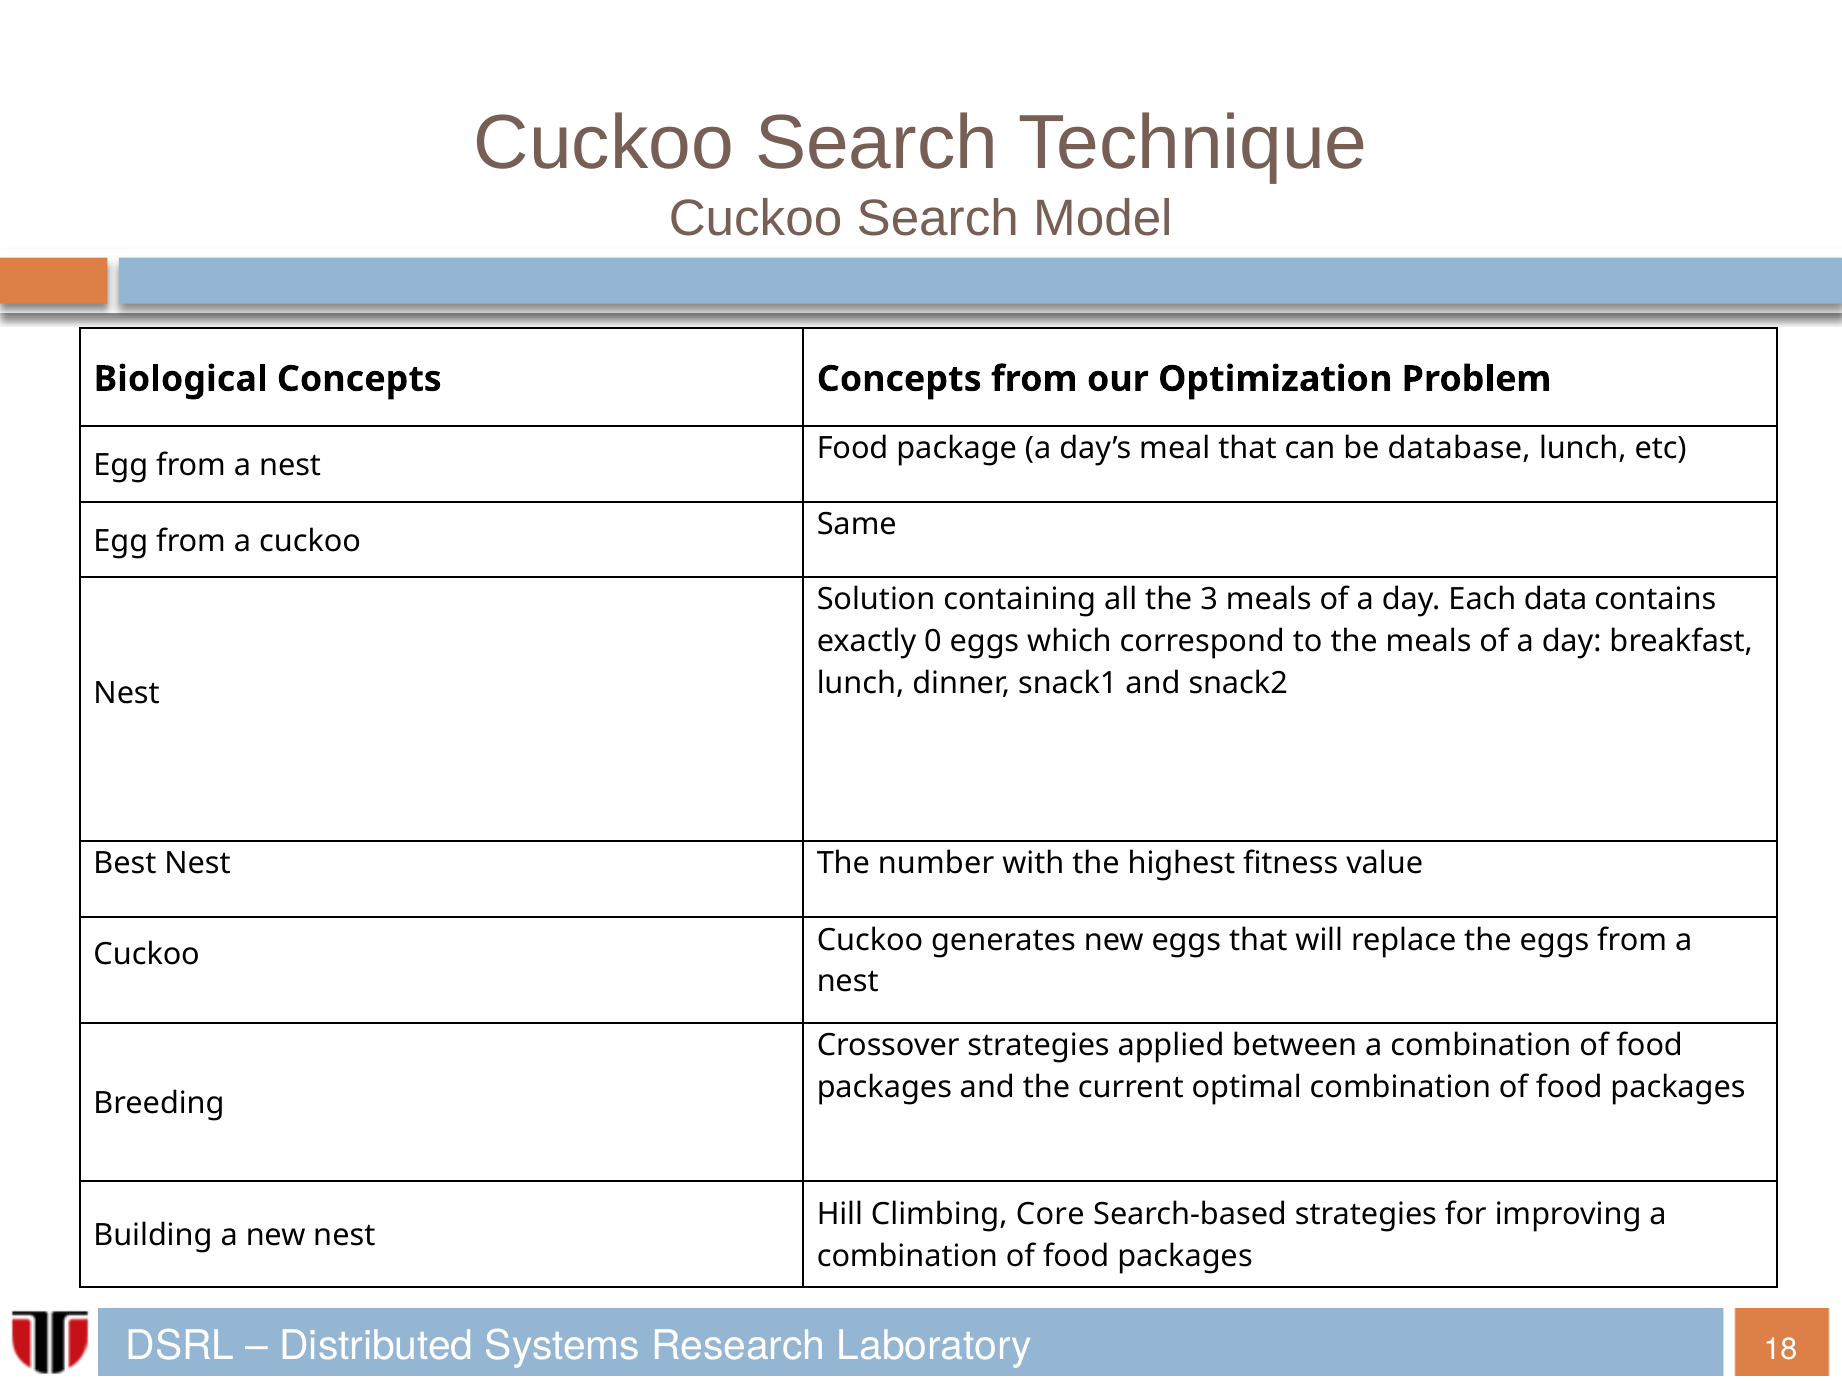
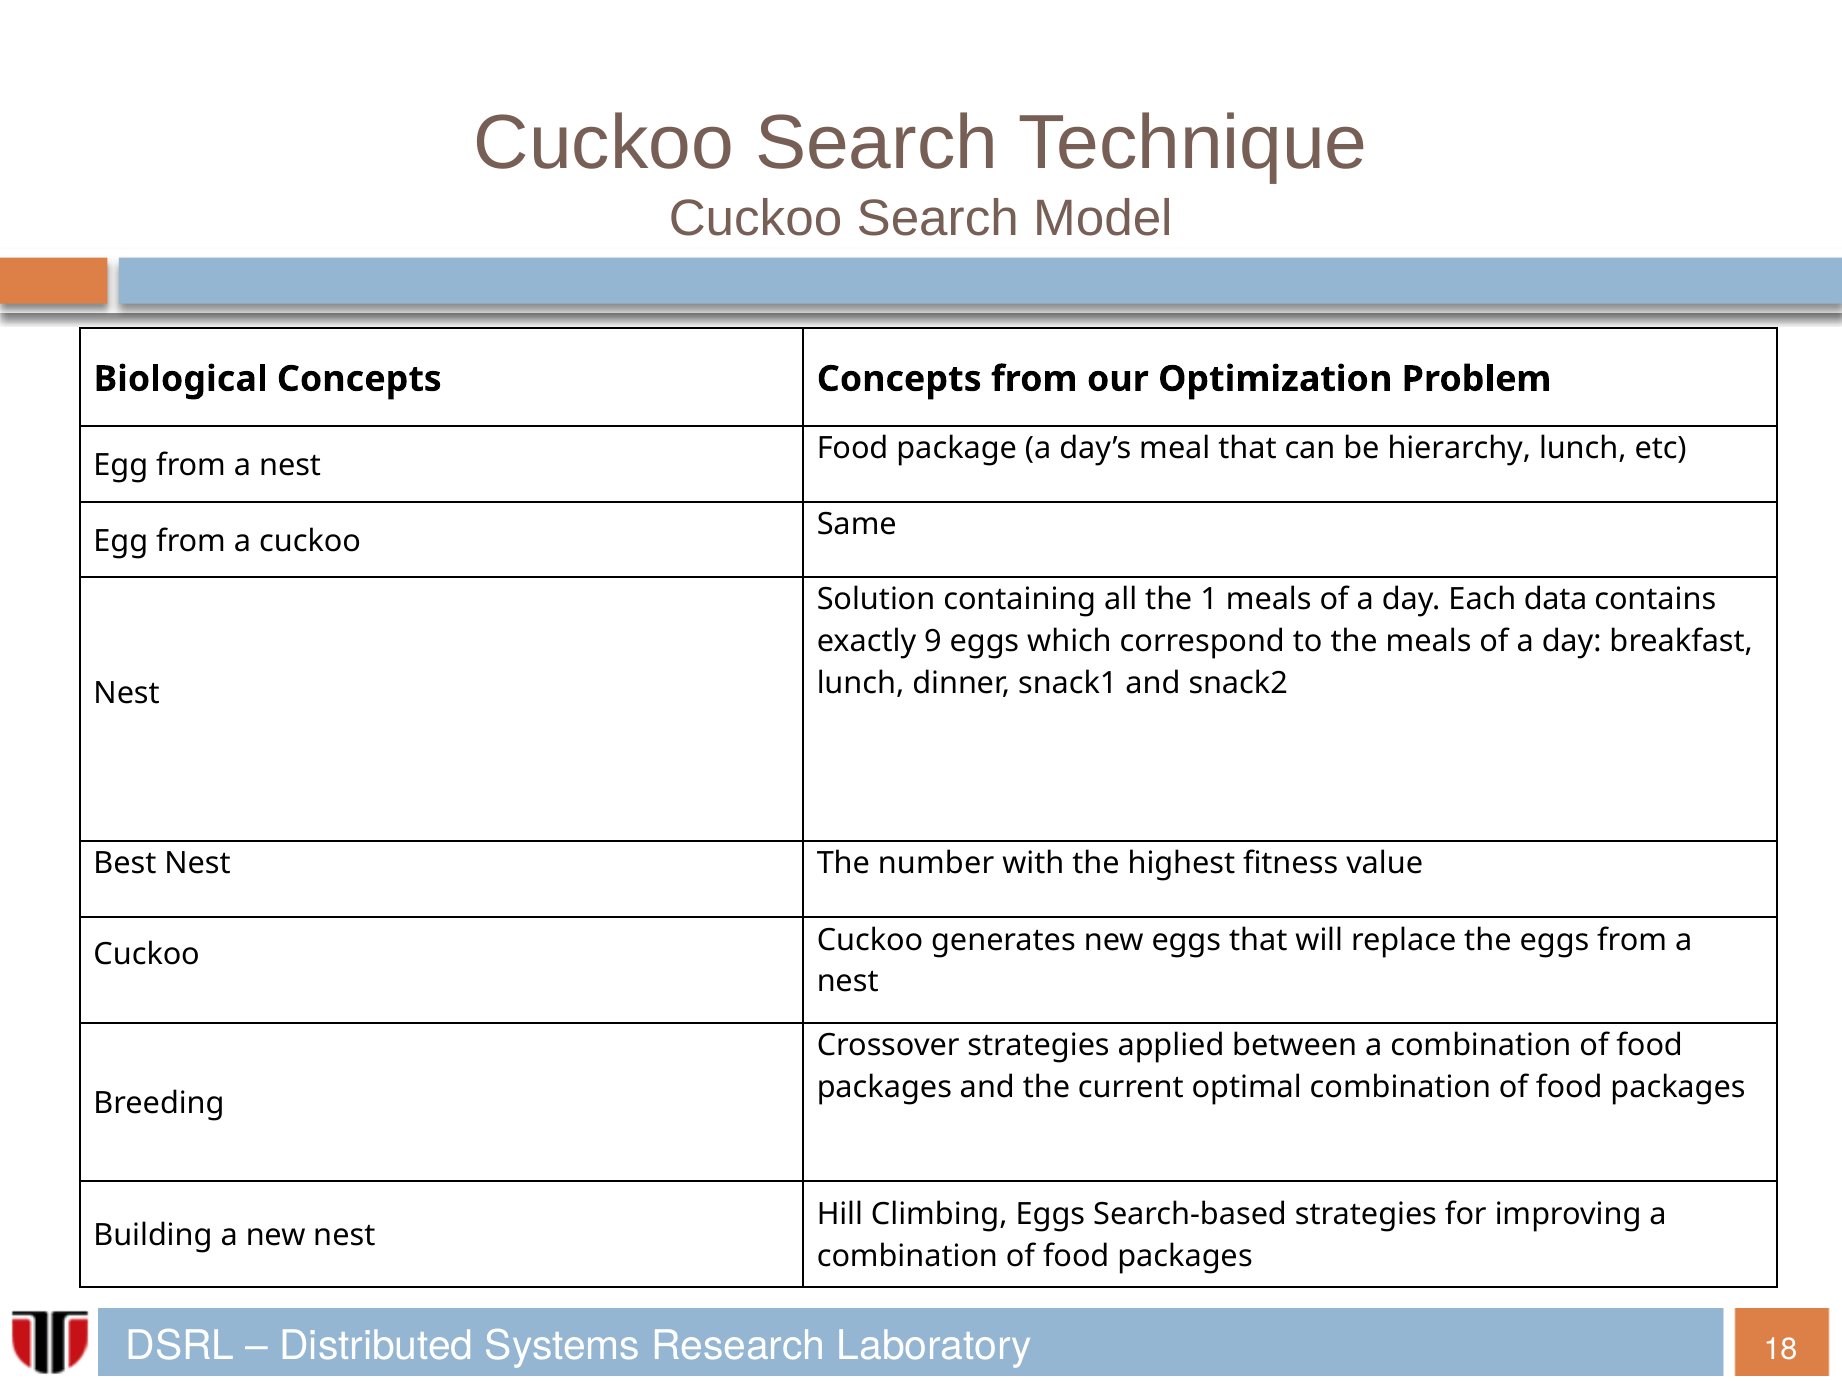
database: database -> hierarchy
3: 3 -> 1
0: 0 -> 9
Climbing Core: Core -> Eggs
